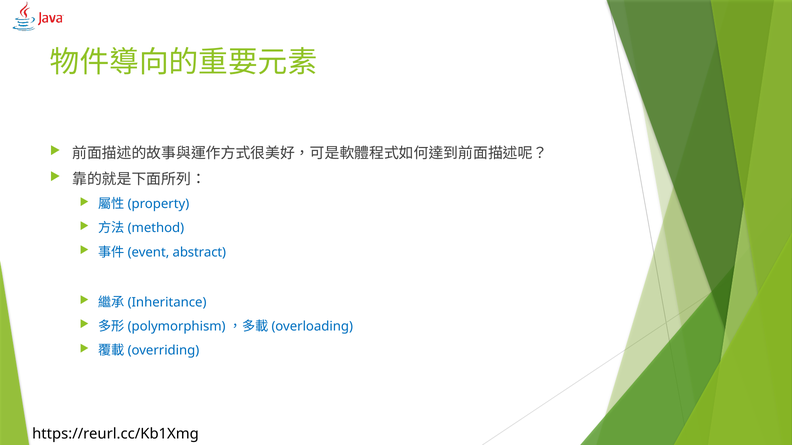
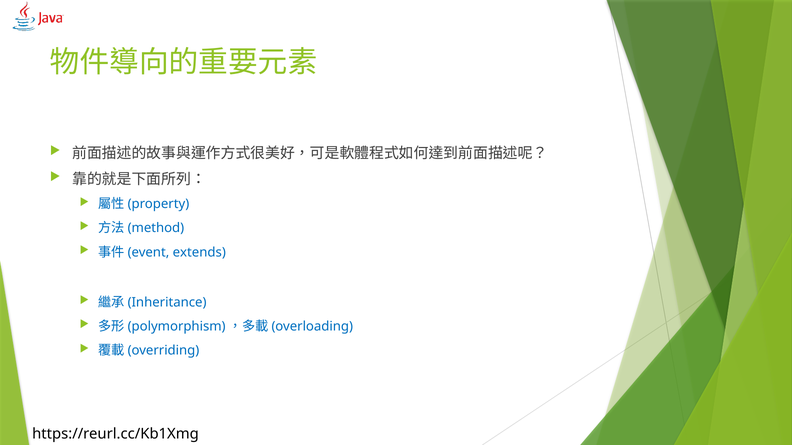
abstract: abstract -> extends
